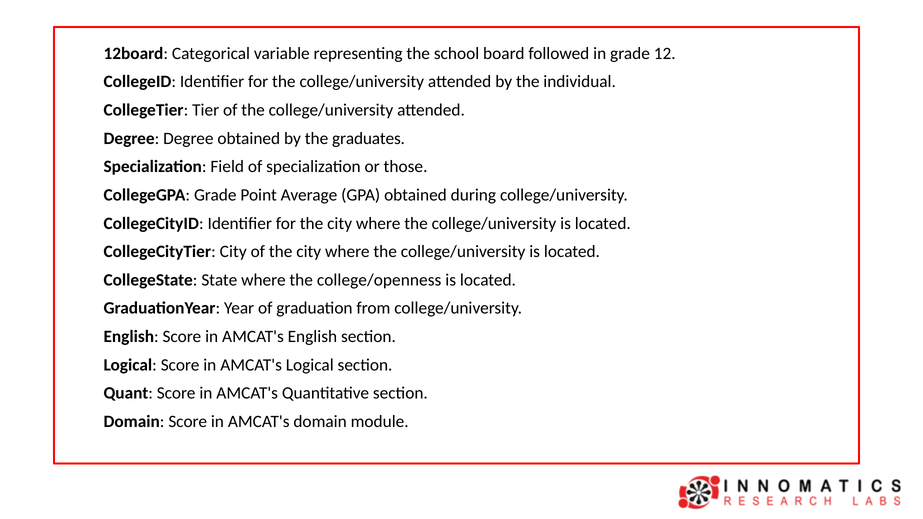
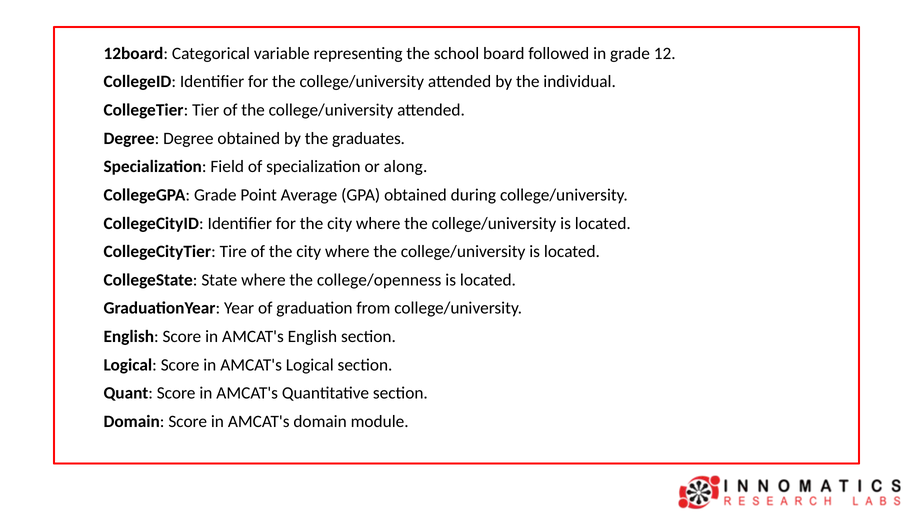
those: those -> along
CollegeCityTier City: City -> Tire
